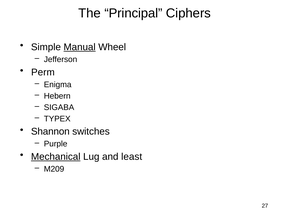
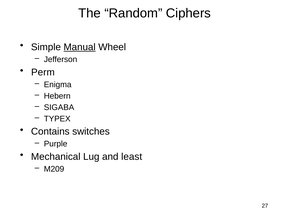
Principal: Principal -> Random
Shannon: Shannon -> Contains
Mechanical underline: present -> none
